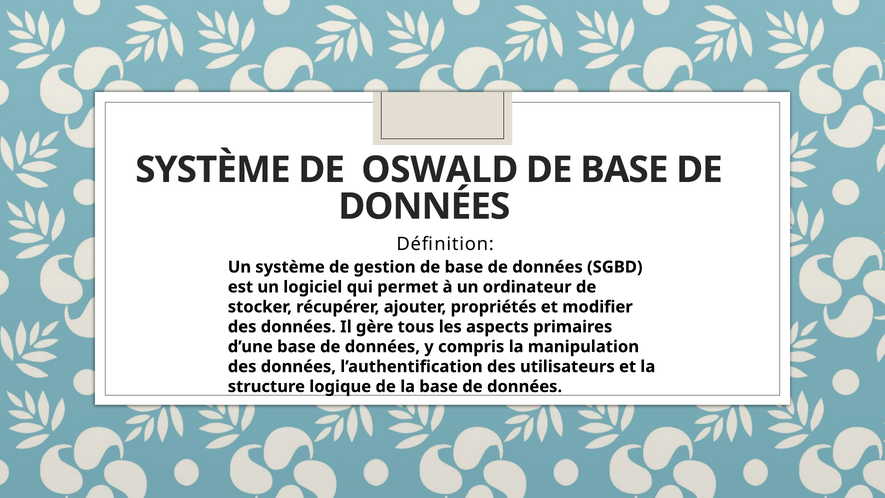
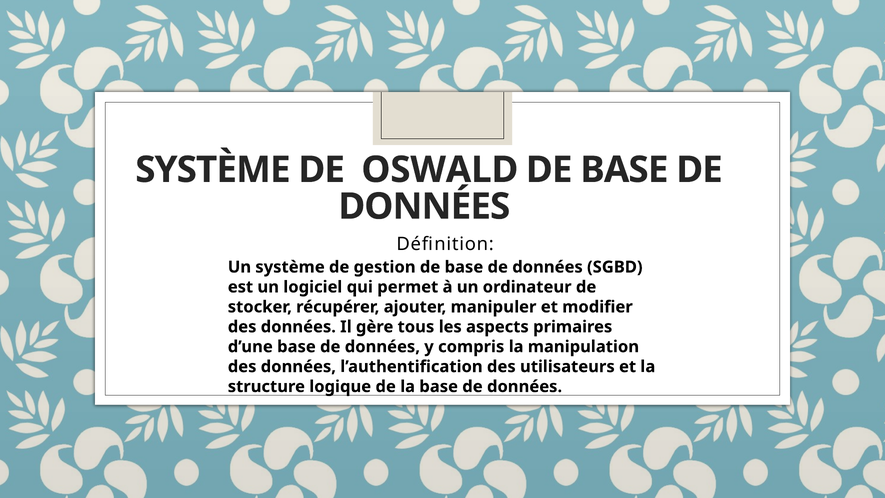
propriétés: propriétés -> manipuler
